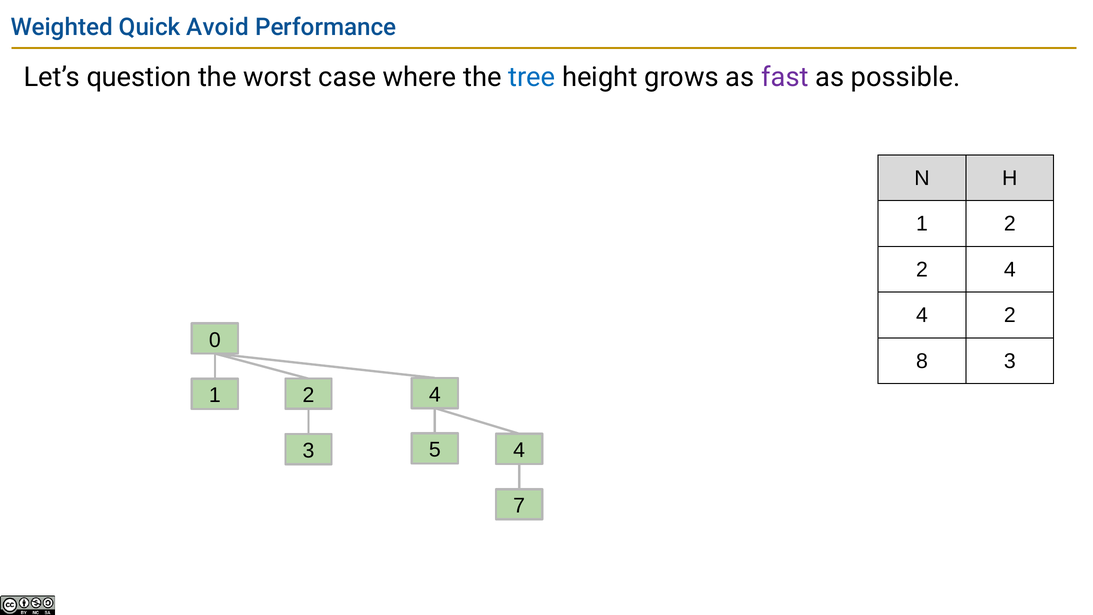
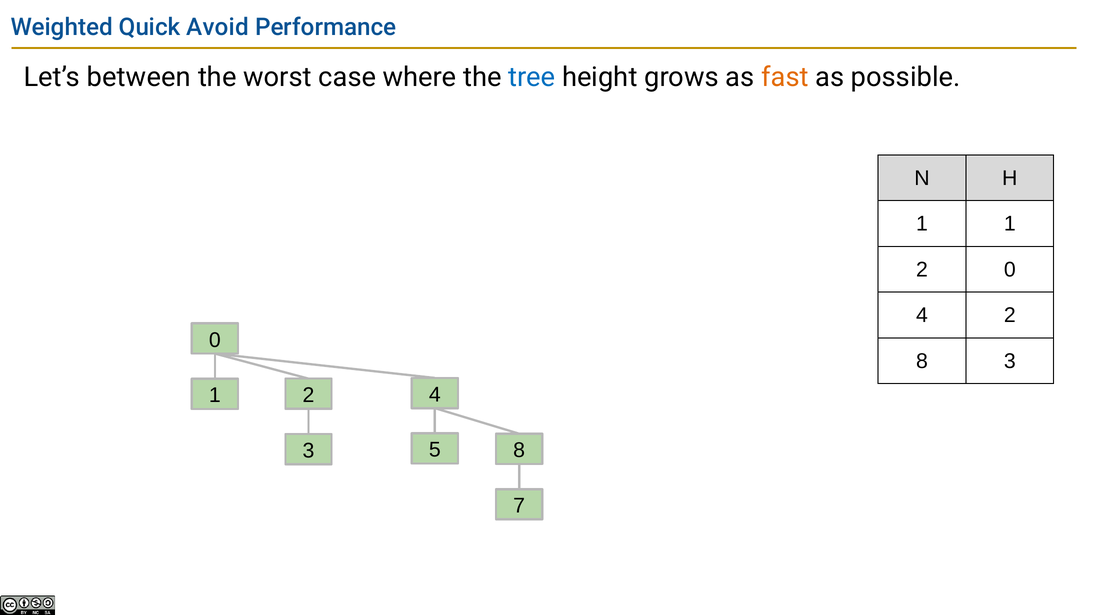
question: question -> between
fast colour: purple -> orange
2 at (1010, 224): 2 -> 1
2 4: 4 -> 0
5 4: 4 -> 8
